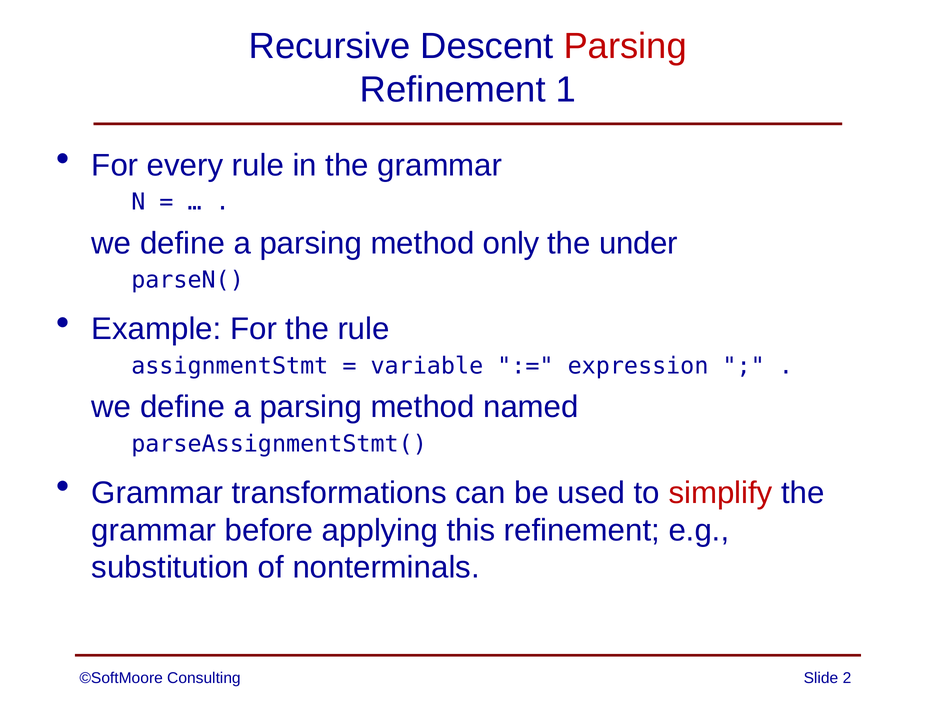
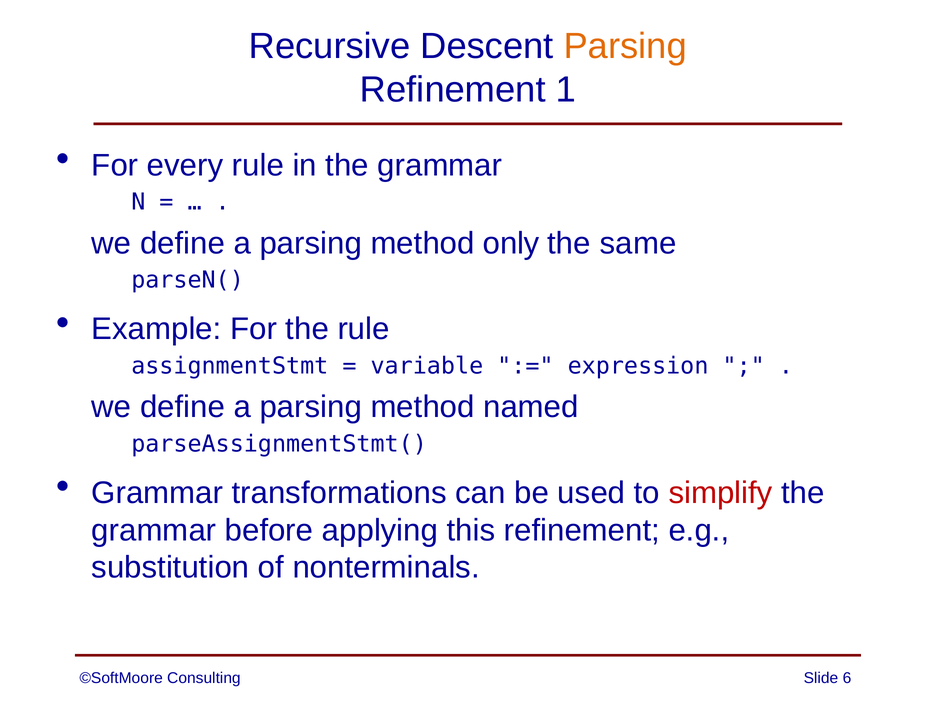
Parsing at (625, 46) colour: red -> orange
under: under -> same
2: 2 -> 6
